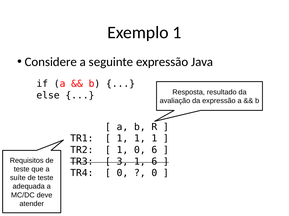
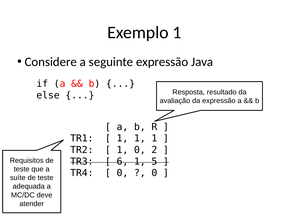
0 6: 6 -> 2
3: 3 -> 6
1 6: 6 -> 5
